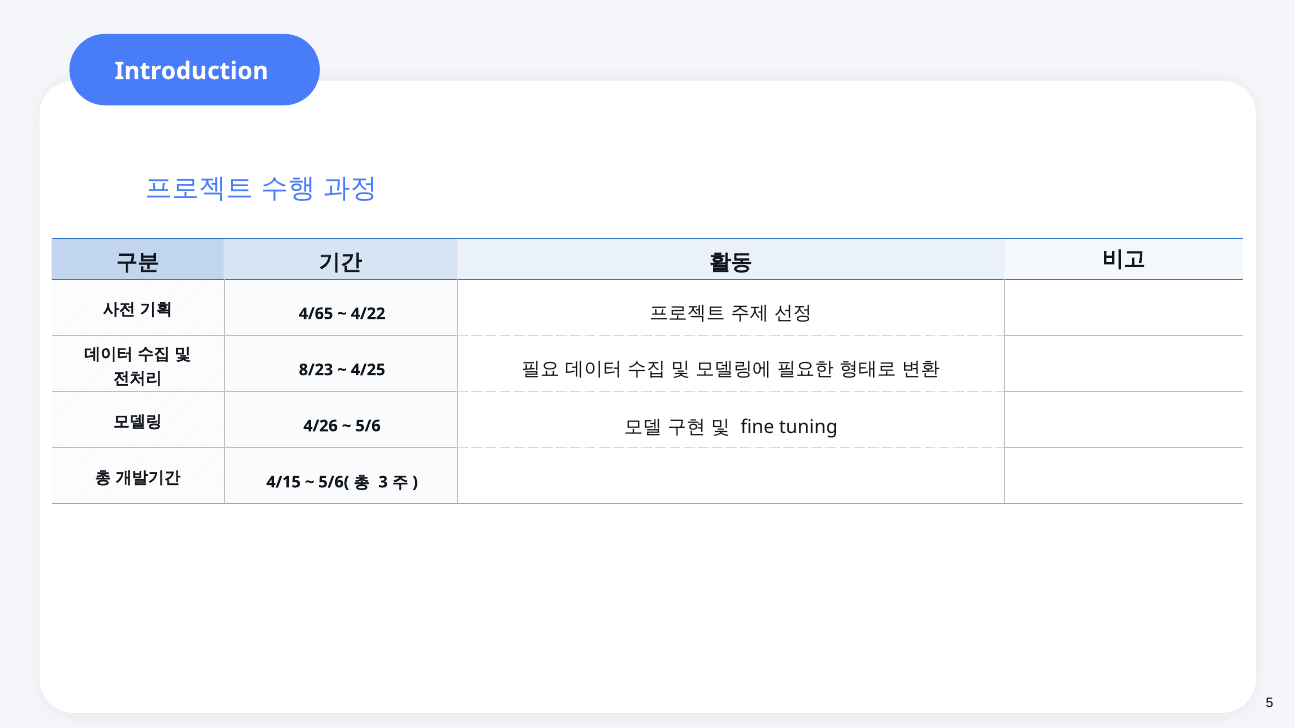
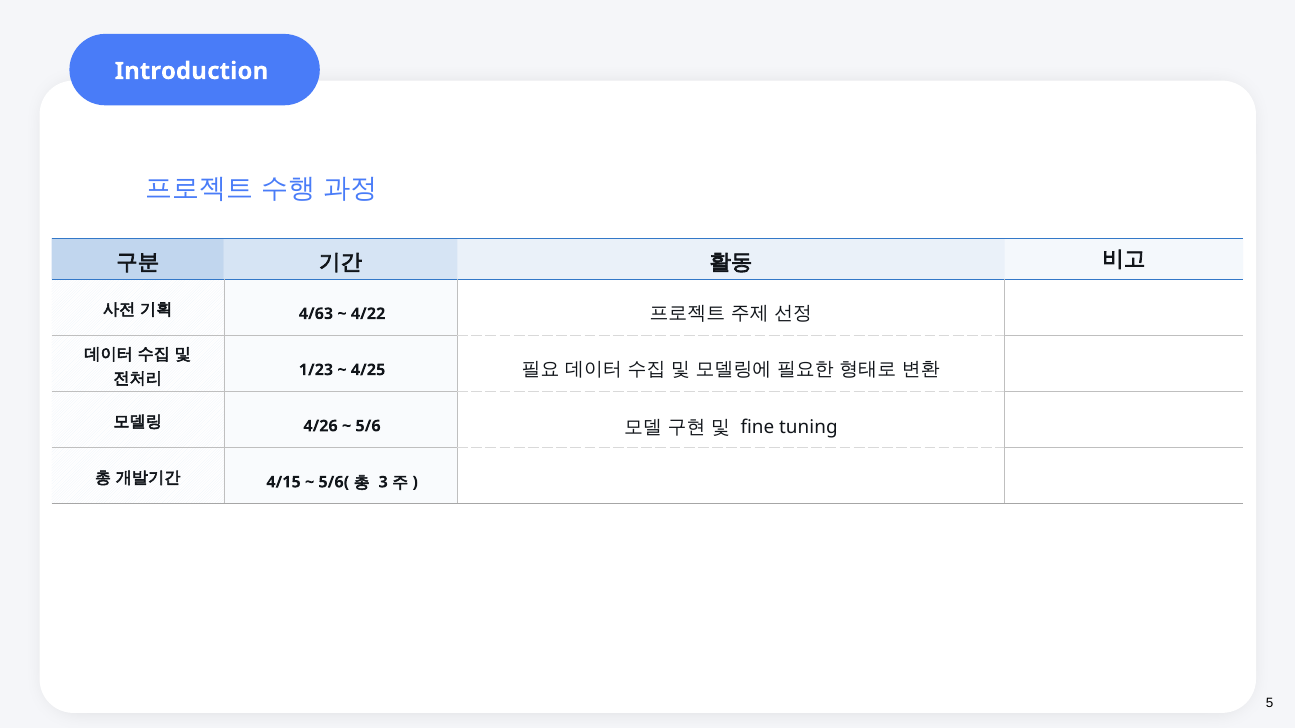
4/65: 4/65 -> 4/63
8/23: 8/23 -> 1/23
